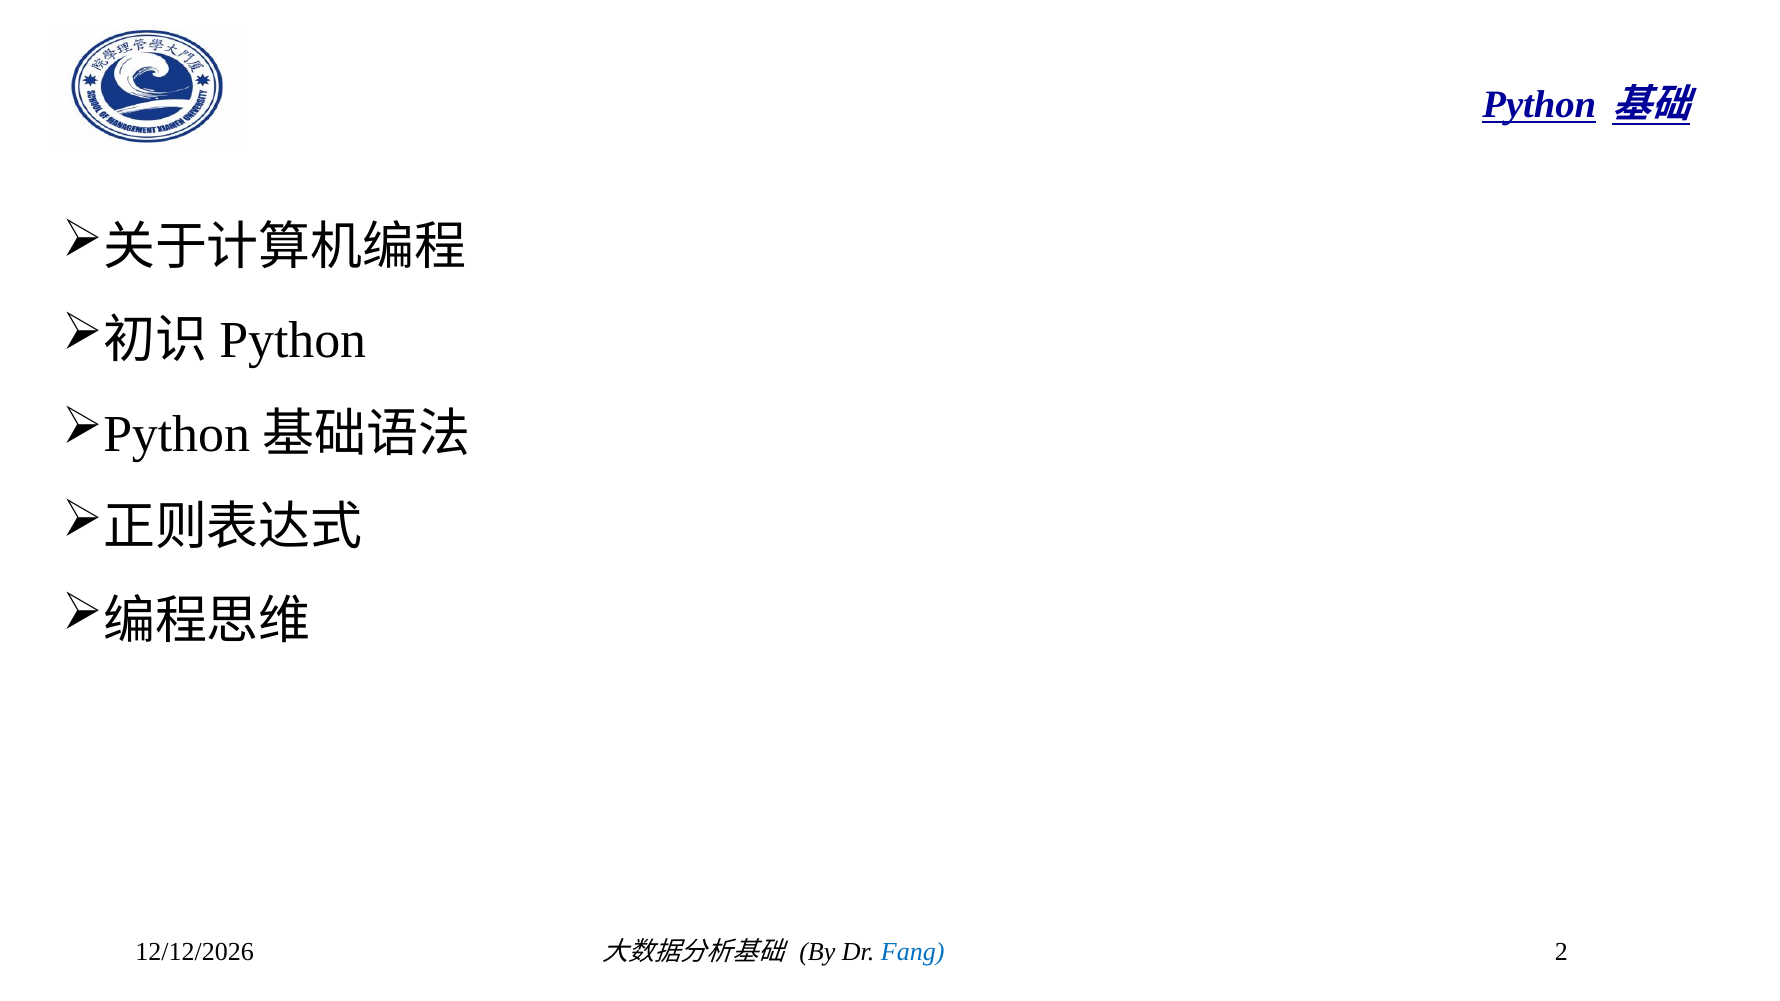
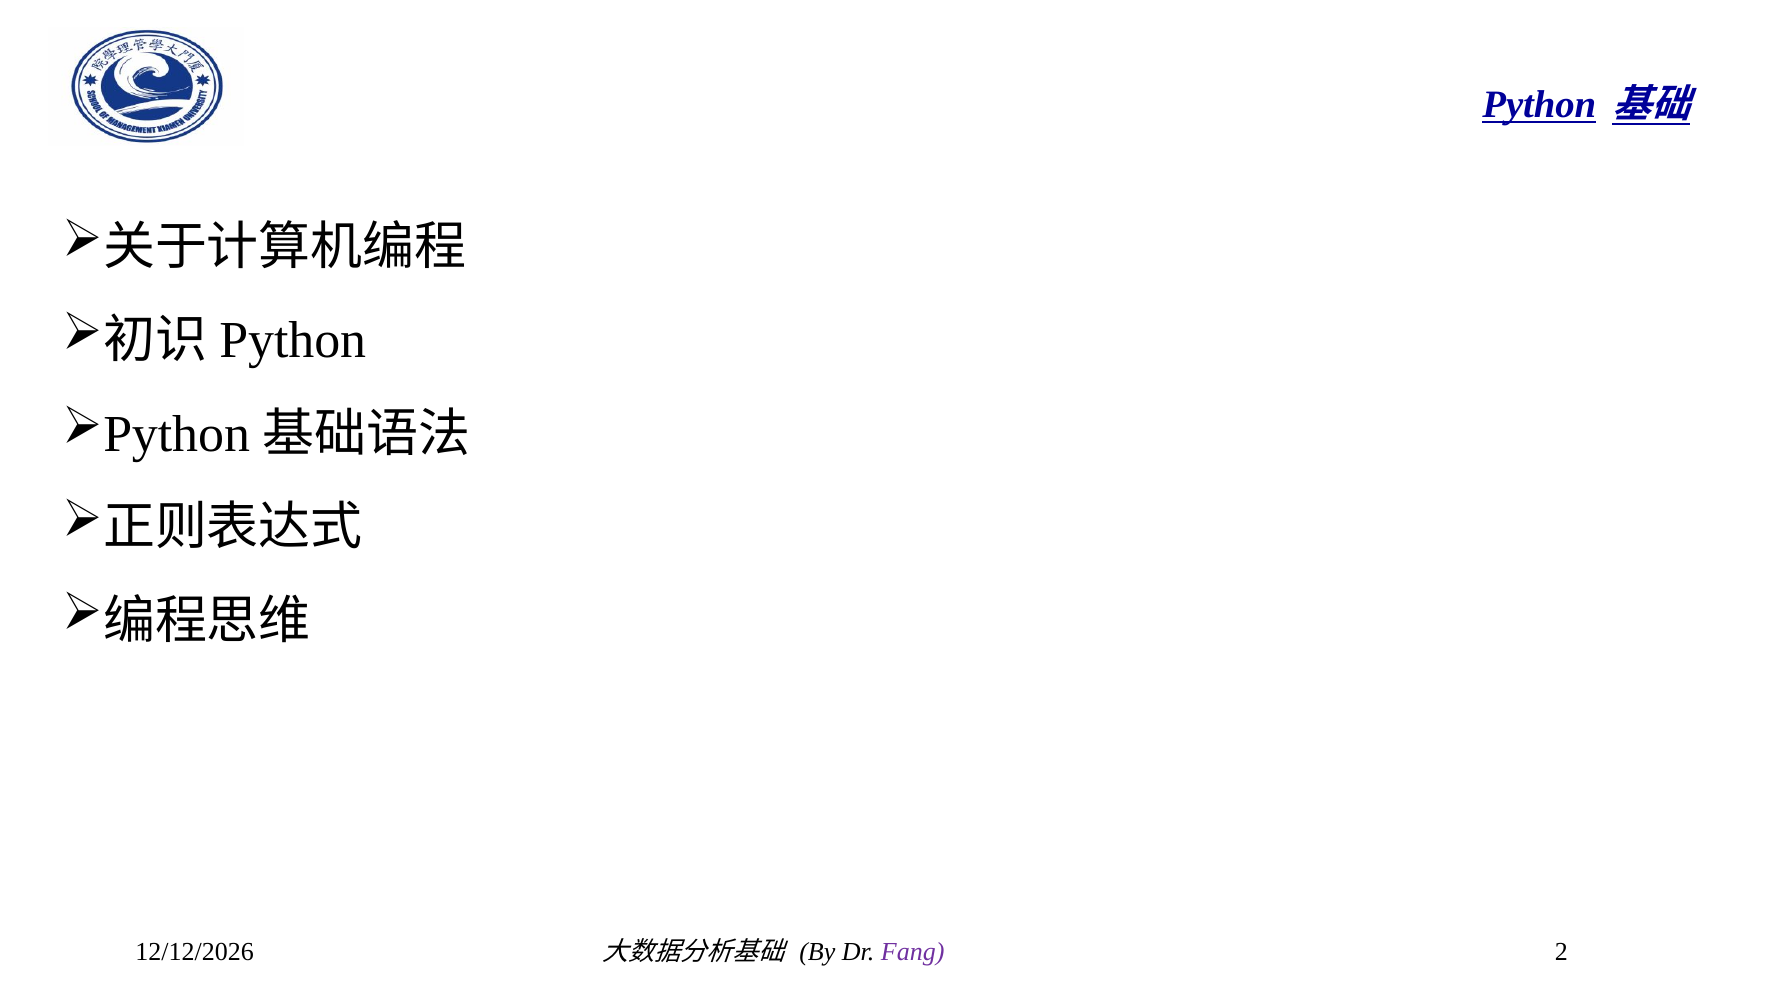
Fang colour: blue -> purple
